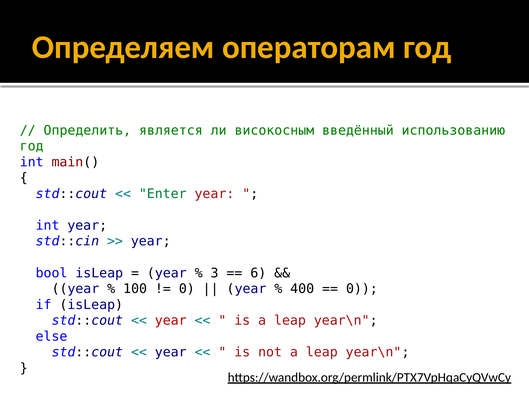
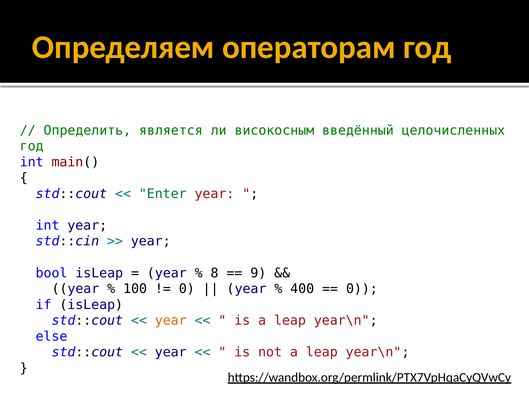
использованию: использованию -> целочисленных
3: 3 -> 8
6: 6 -> 9
year at (171, 321) colour: red -> orange
